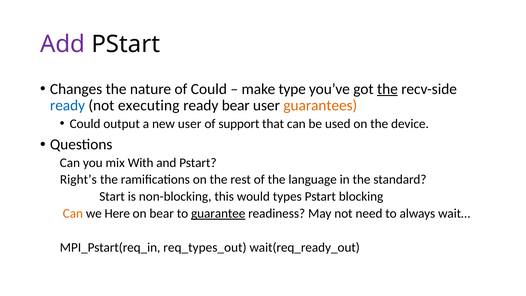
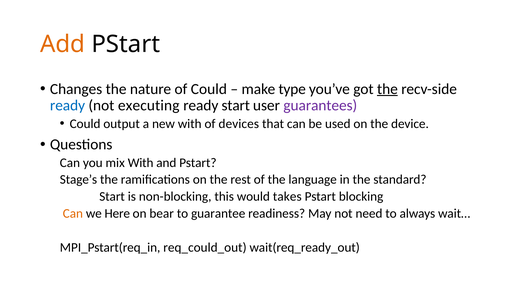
Add colour: purple -> orange
ready bear: bear -> start
guarantees colour: orange -> purple
new user: user -> with
support: support -> devices
Right’s: Right’s -> Stage’s
types: types -> takes
guarantee underline: present -> none
req_types_out: req_types_out -> req_could_out
